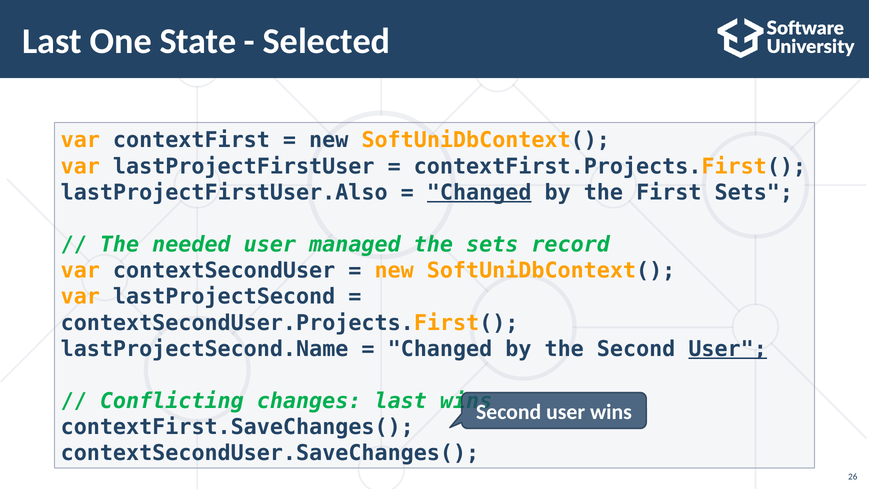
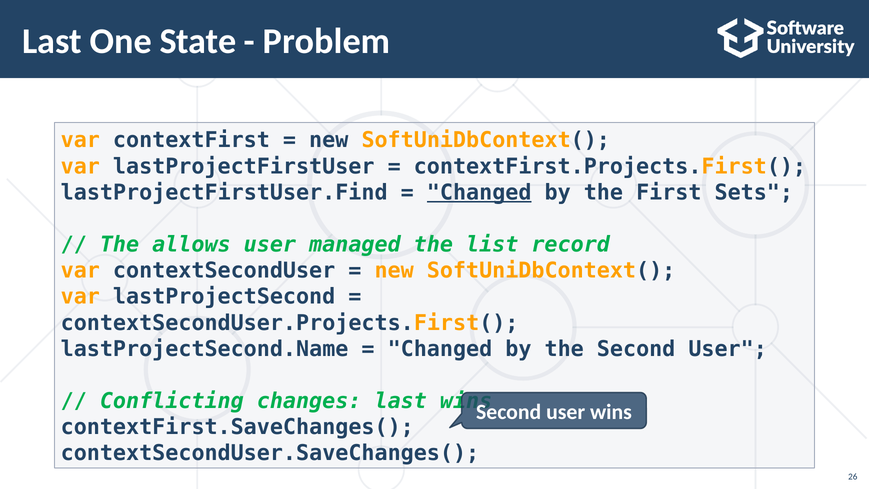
Selected: Selected -> Problem
lastProjectFirstUser.Also: lastProjectFirstUser.Also -> lastProjectFirstUser.Find
needed: needed -> allows
the sets: sets -> list
User at (728, 349) underline: present -> none
